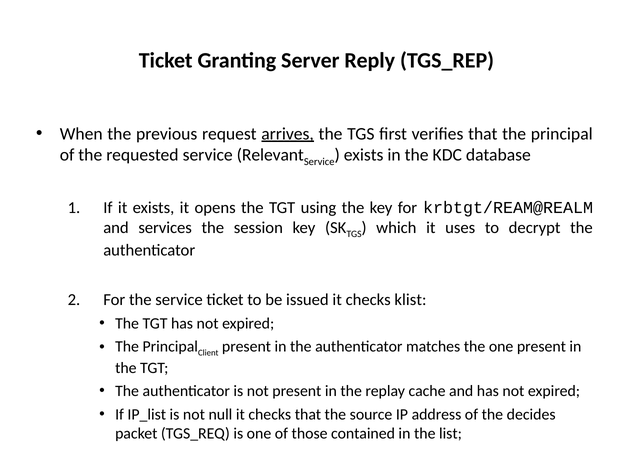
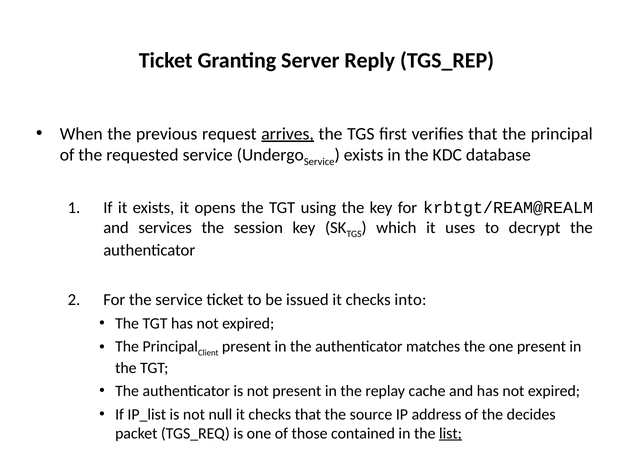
Relevant: Relevant -> Undergo
klist: klist -> into
list underline: none -> present
